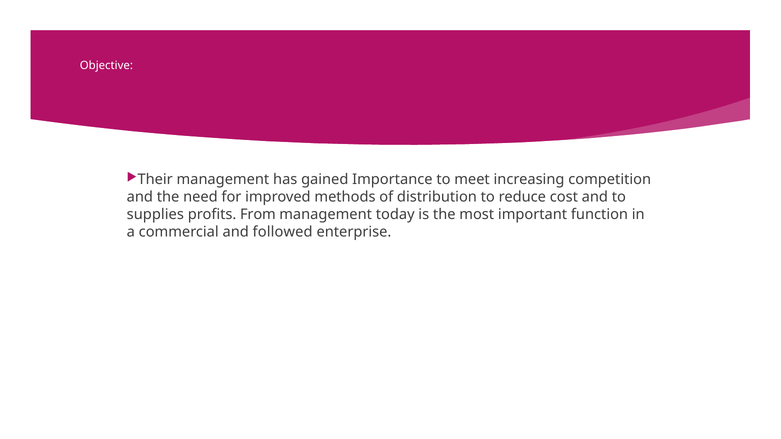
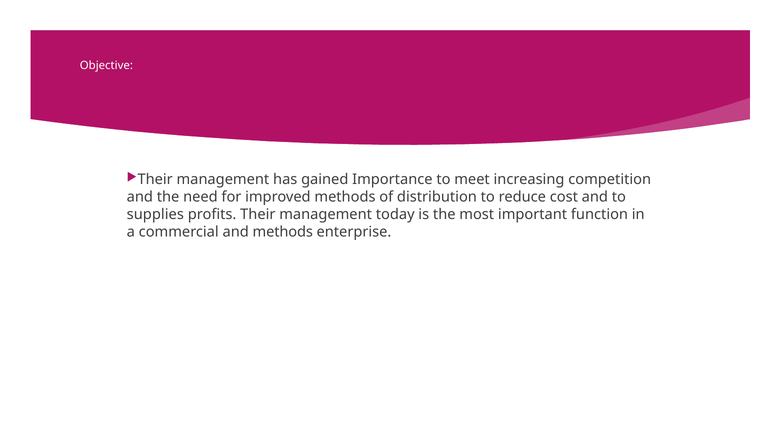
profits From: From -> Their
and followed: followed -> methods
